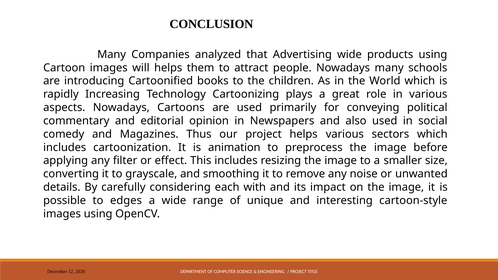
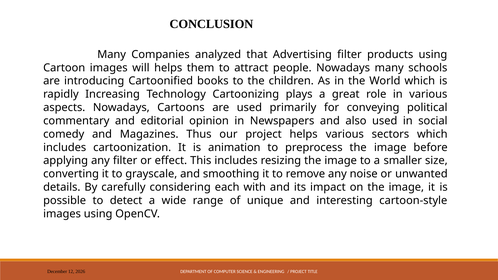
Advertising wide: wide -> filter
edges: edges -> detect
